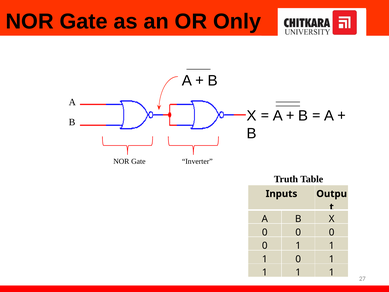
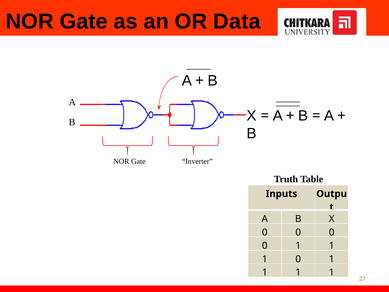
Only: Only -> Data
